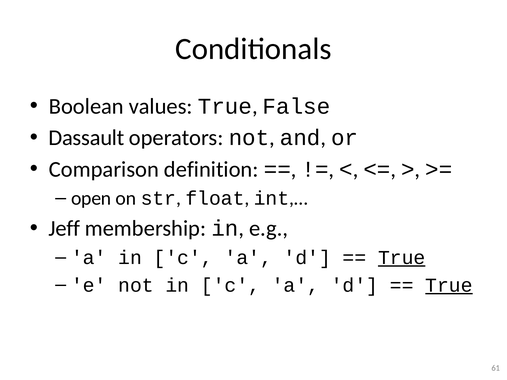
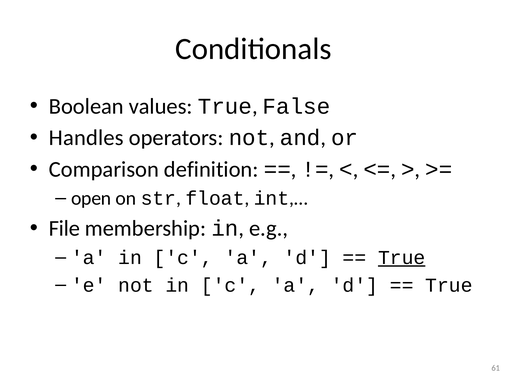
Dassault: Dassault -> Handles
Jeff: Jeff -> File
True at (449, 285) underline: present -> none
